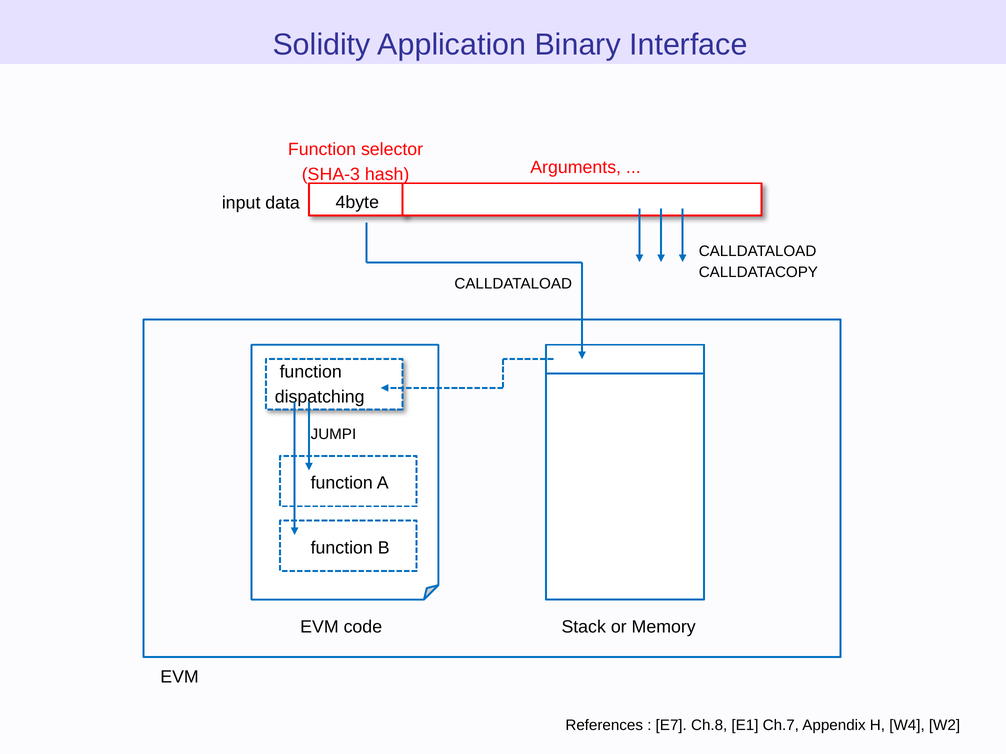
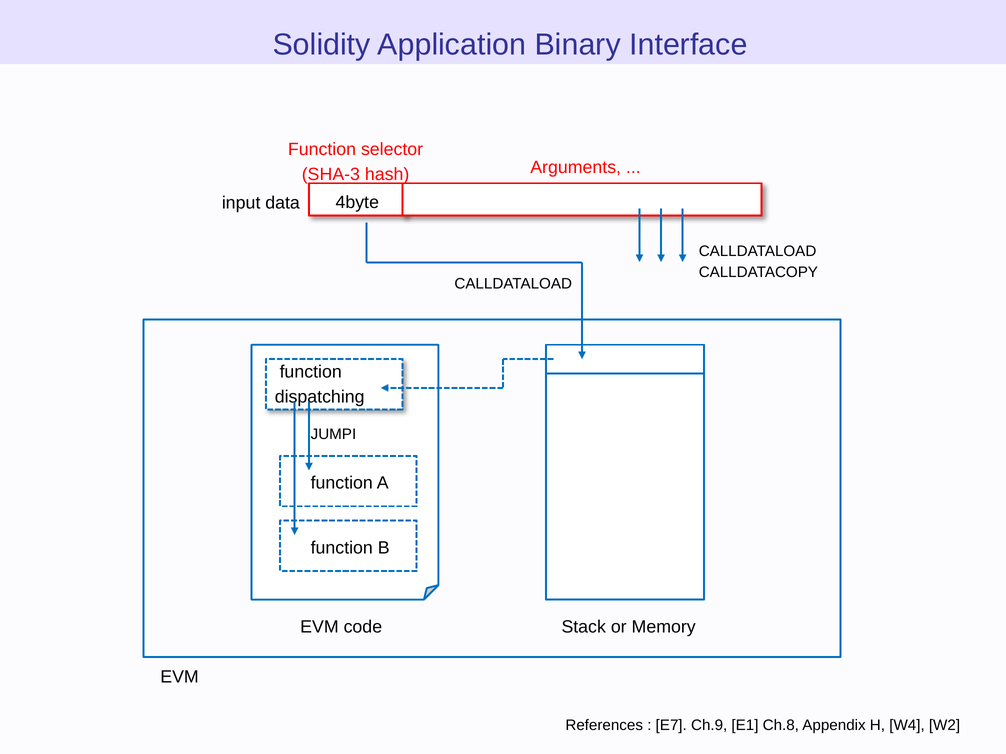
Ch.8: Ch.8 -> Ch.9
Ch.7: Ch.7 -> Ch.8
